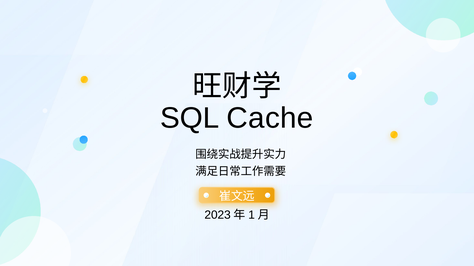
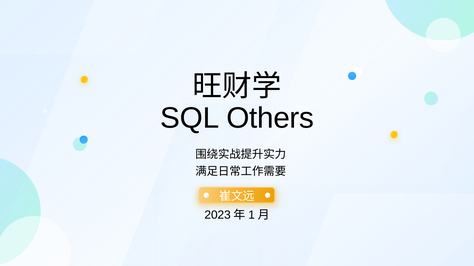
Cache: Cache -> Others
